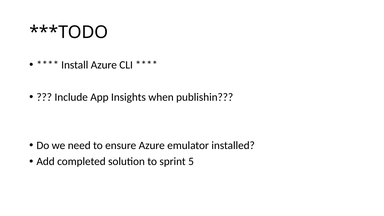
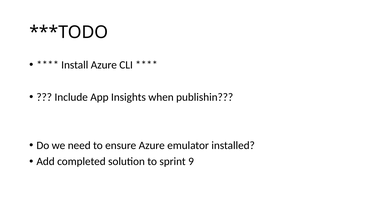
5: 5 -> 9
